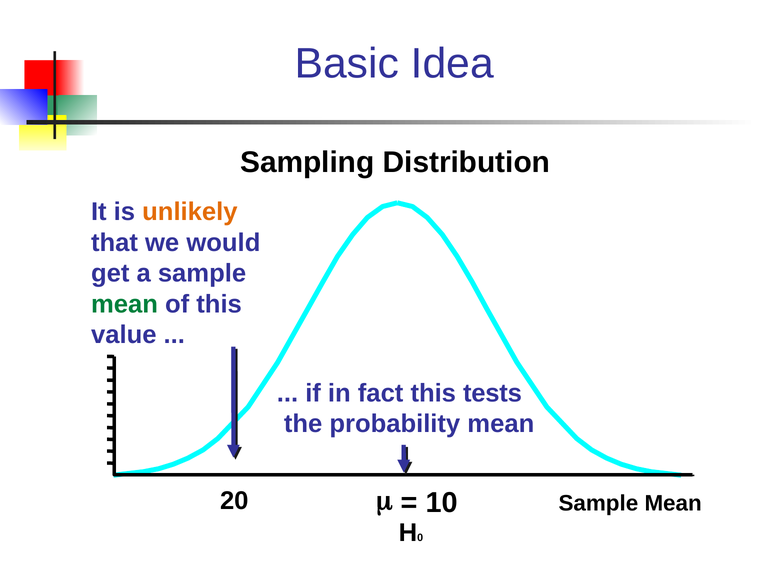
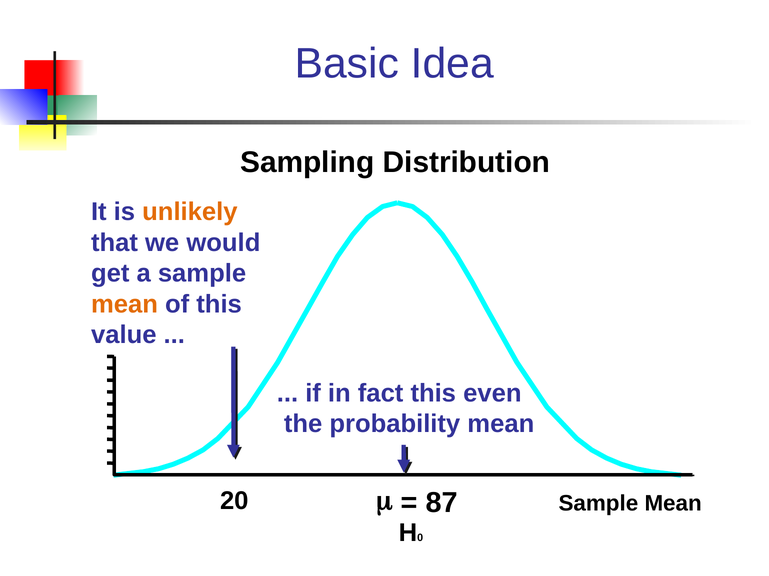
mean at (124, 304) colour: green -> orange
tests: tests -> even
10: 10 -> 87
